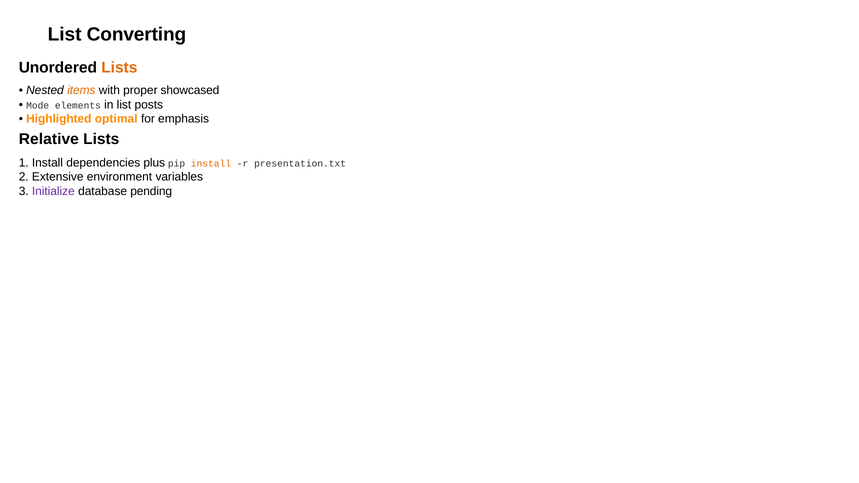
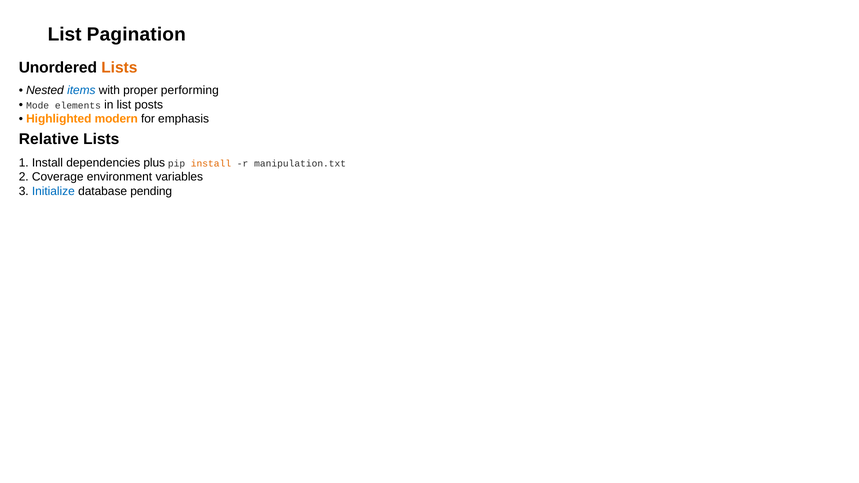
Converting: Converting -> Pagination
items colour: orange -> blue
showcased: showcased -> performing
optimal: optimal -> modern
presentation.txt: presentation.txt -> manipulation.txt
Extensive: Extensive -> Coverage
Initialize colour: purple -> blue
